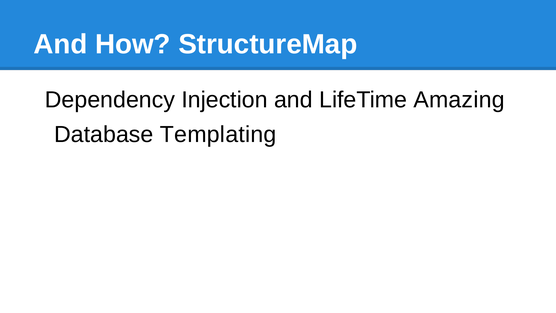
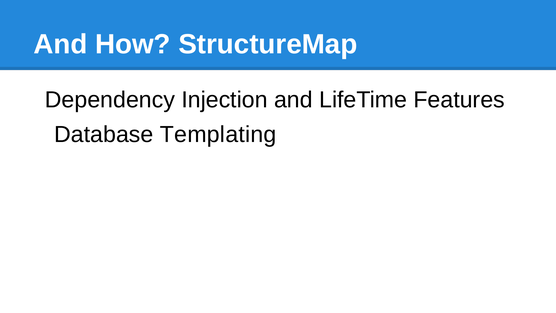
Amazing: Amazing -> Features
